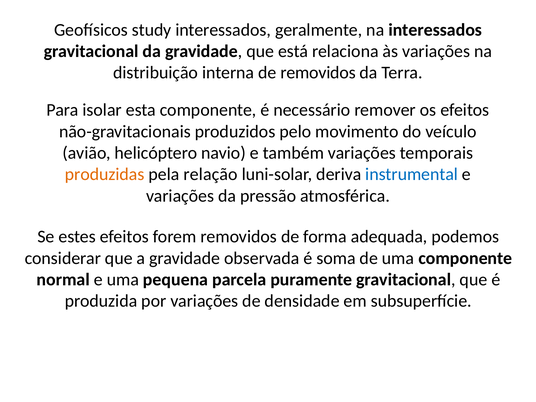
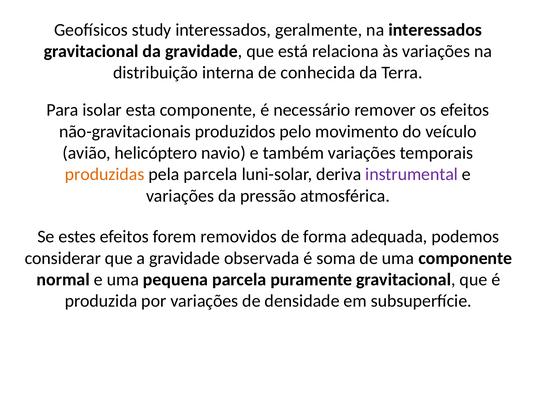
de removidos: removidos -> conhecida
pela relação: relação -> parcela
instrumental colour: blue -> purple
